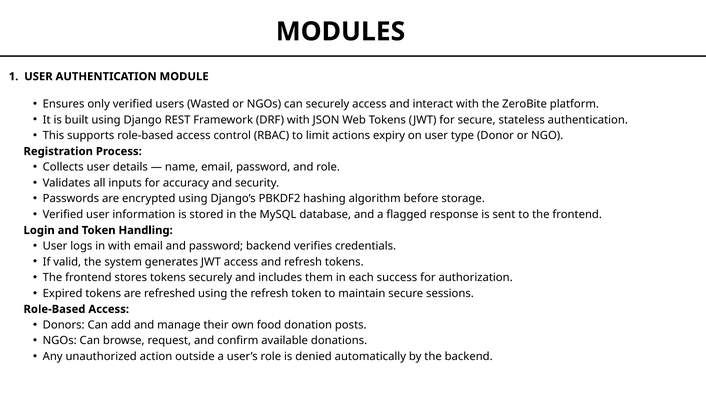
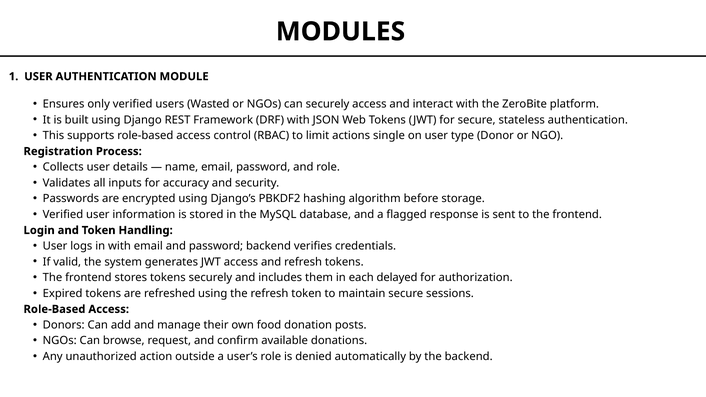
expiry: expiry -> single
success: success -> delayed
